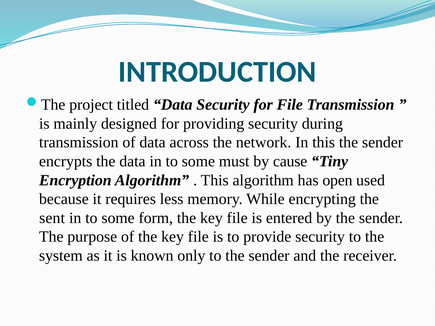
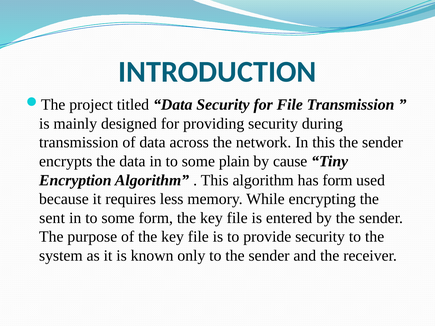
must: must -> plain
has open: open -> form
